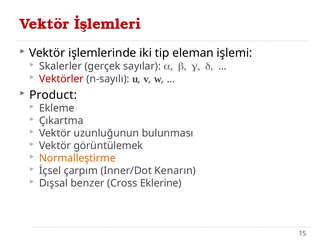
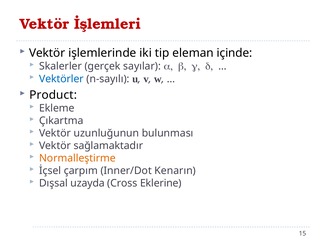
işlemi: işlemi -> içinde
Vektörler colour: red -> blue
görüntülemek: görüntülemek -> sağlamaktadır
benzer: benzer -> uzayda
